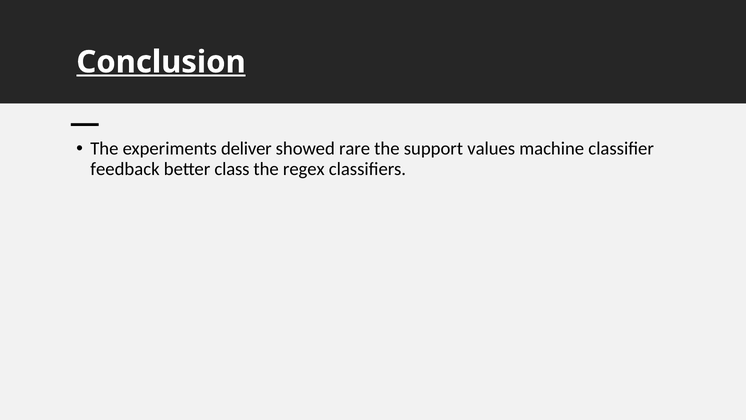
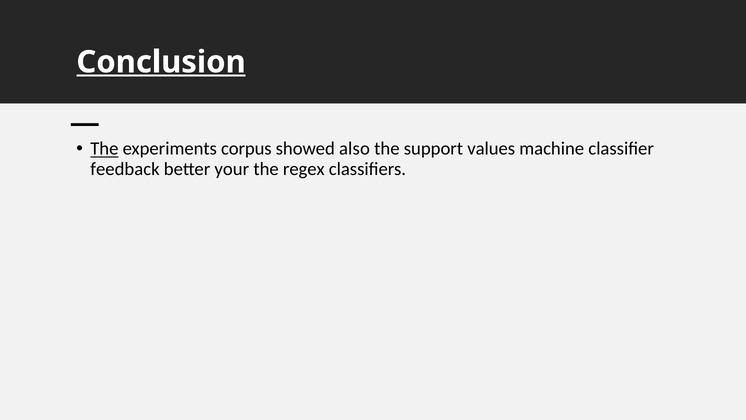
The at (104, 149) underline: none -> present
deliver: deliver -> corpus
rare: rare -> also
class: class -> your
